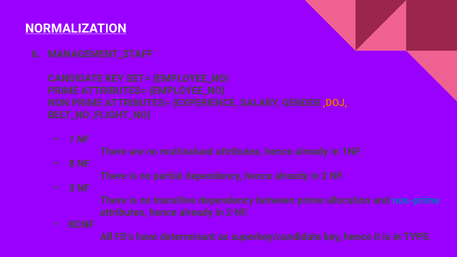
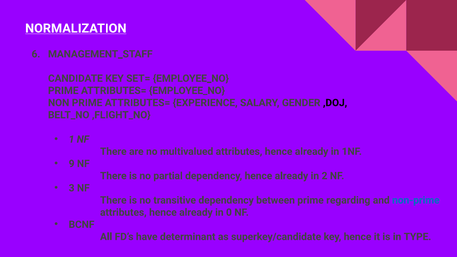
,DOJ colour: orange -> black
8: 8 -> 9
allocation: allocation -> regarding
2 at (229, 212): 2 -> 0
